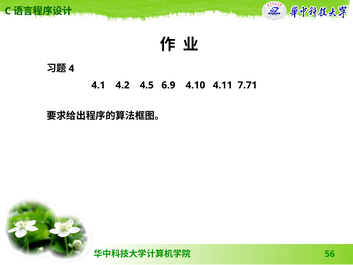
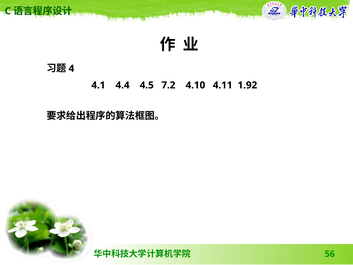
4.2: 4.2 -> 4.4
6.9: 6.9 -> 7.2
7.71: 7.71 -> 1.92
